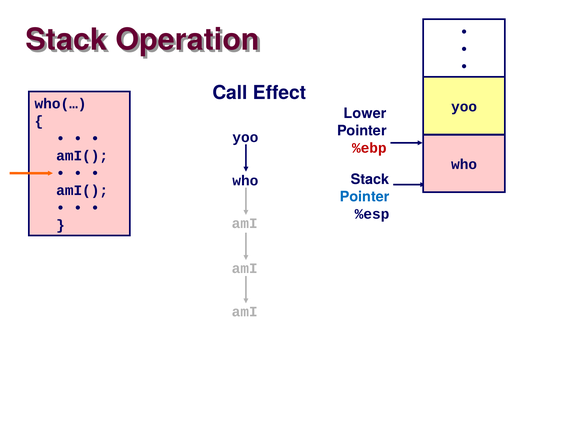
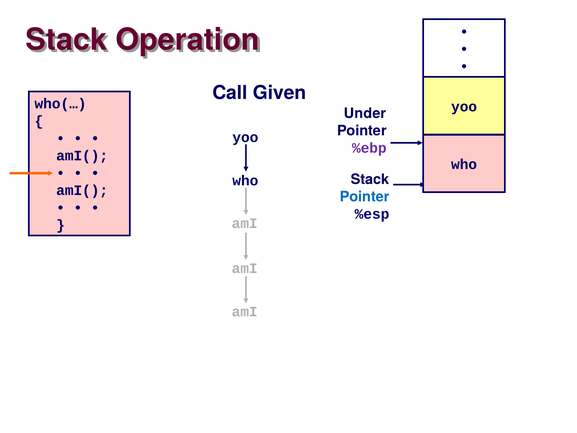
Effect: Effect -> Given
Lower: Lower -> Under
%ebp colour: red -> purple
